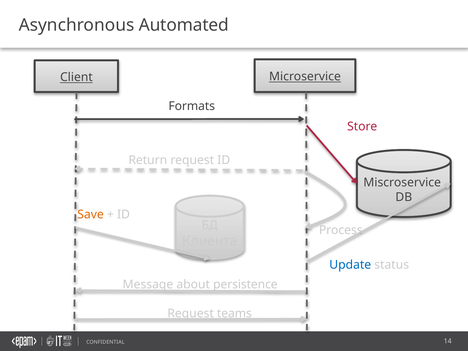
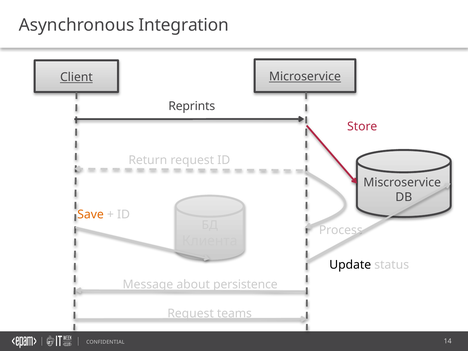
Automated: Automated -> Integration
Formats: Formats -> Reprints
Update colour: blue -> black
